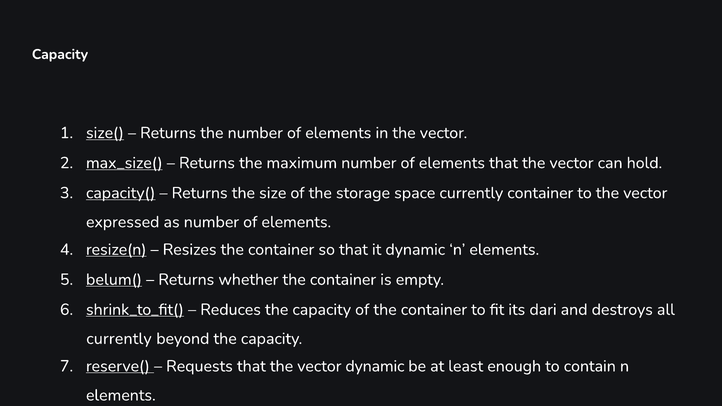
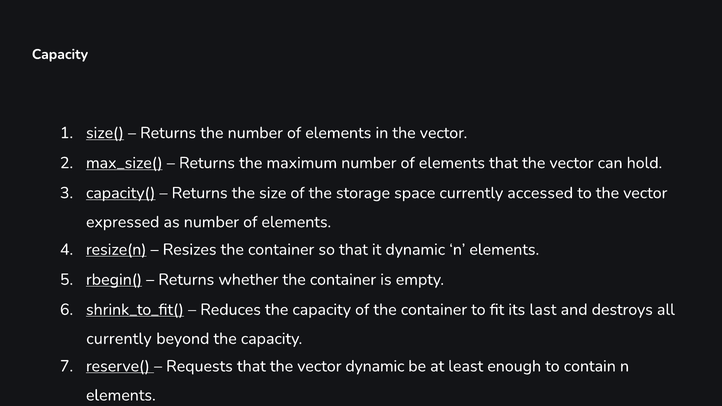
currently container: container -> accessed
belum(: belum( -> rbegin(
dari: dari -> last
